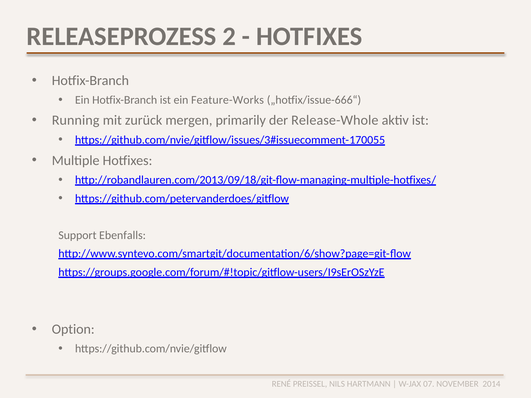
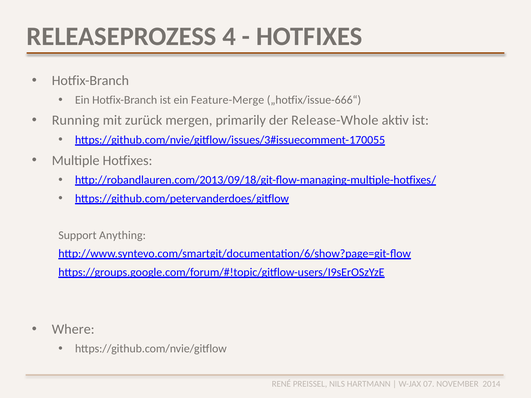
2: 2 -> 4
Feature-Works: Feature-Works -> Feature-Merge
Ebenfalls: Ebenfalls -> Anything
Option: Option -> Where
